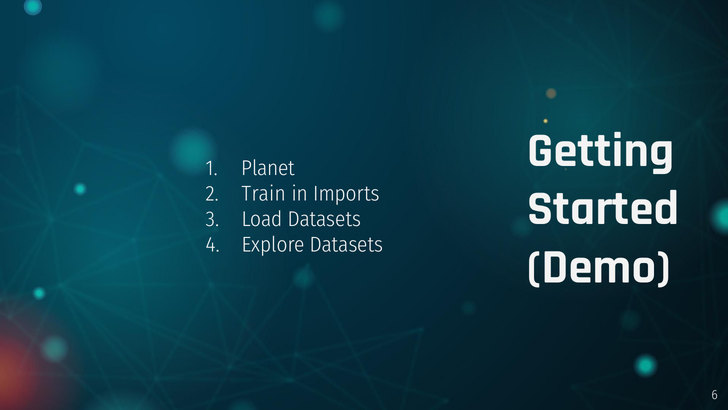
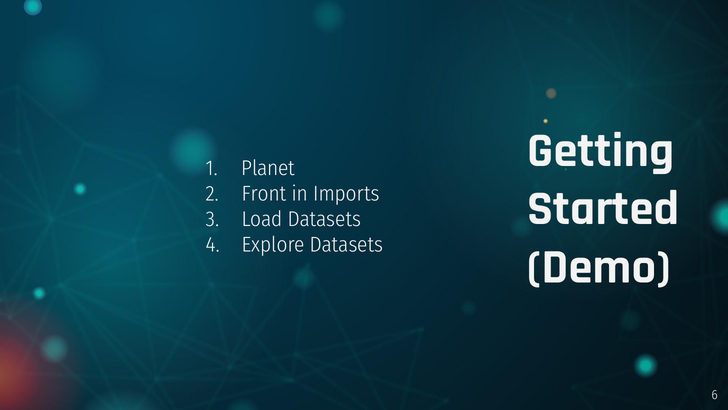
Train: Train -> Front
